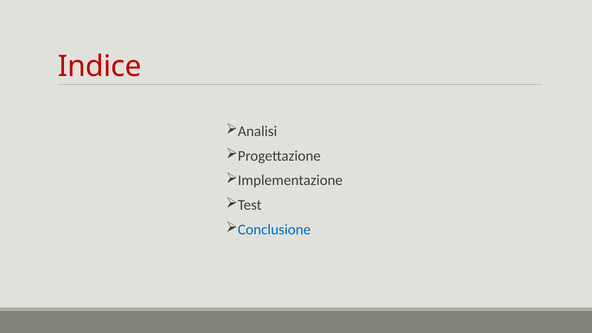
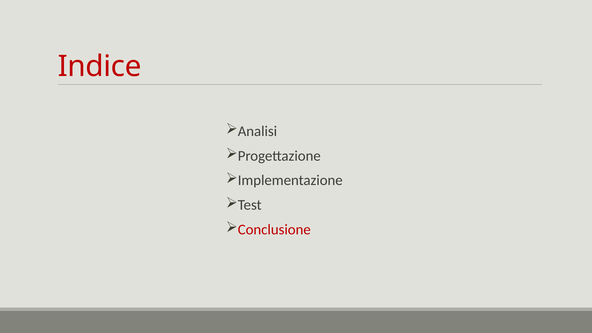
Conclusione colour: blue -> red
